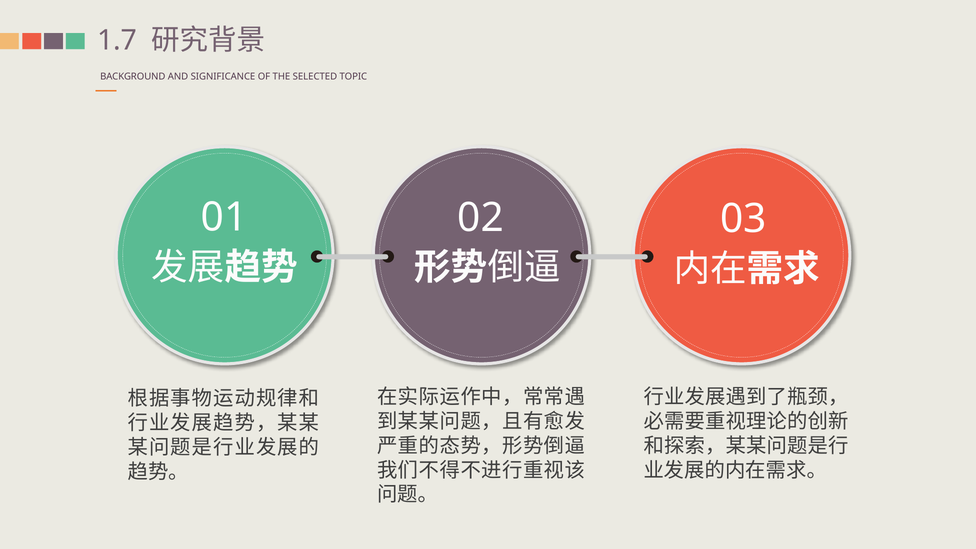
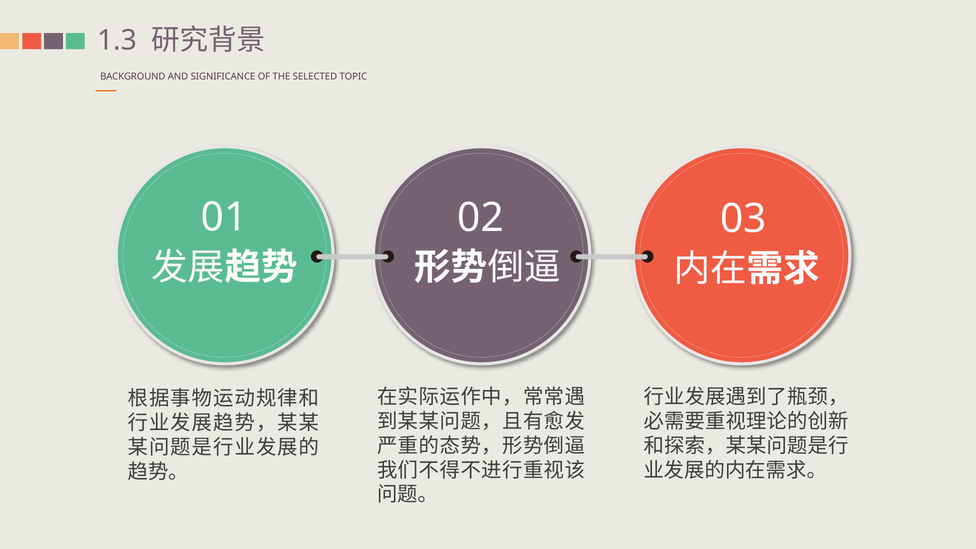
1.7: 1.7 -> 1.3
